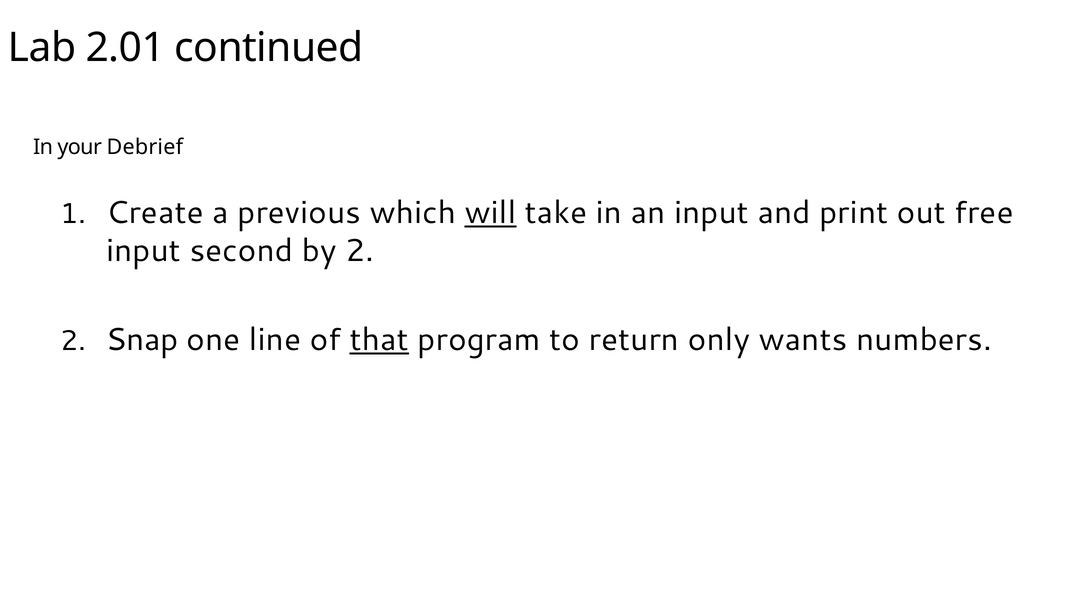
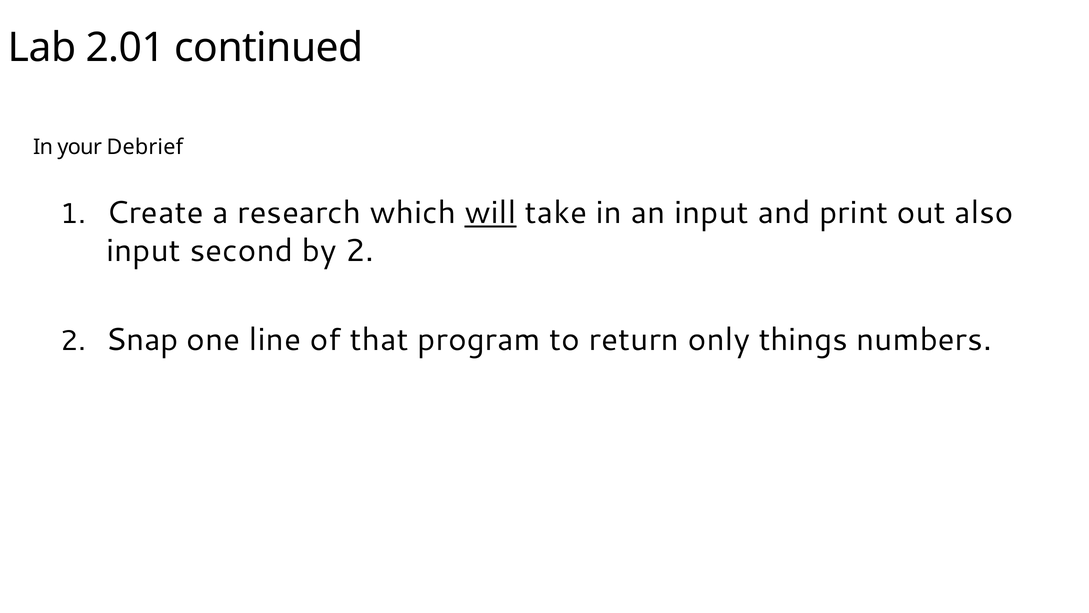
previous: previous -> research
free: free -> also
that underline: present -> none
wants: wants -> things
